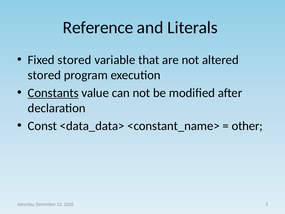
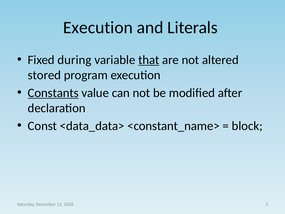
Reference at (98, 28): Reference -> Execution
Fixed stored: stored -> during
that underline: none -> present
other: other -> block
